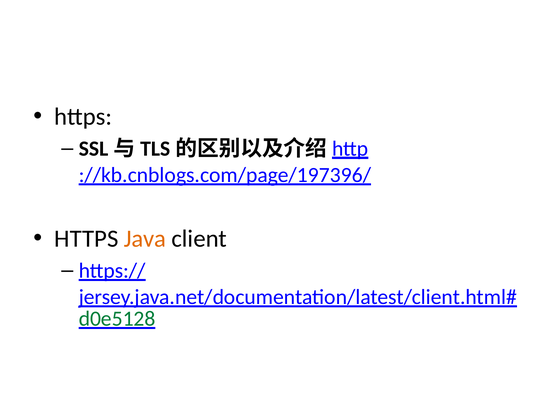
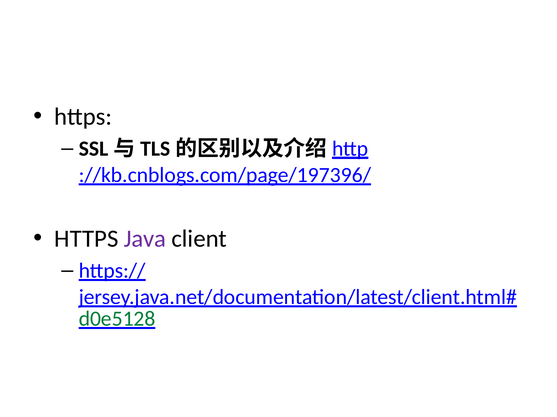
Java colour: orange -> purple
